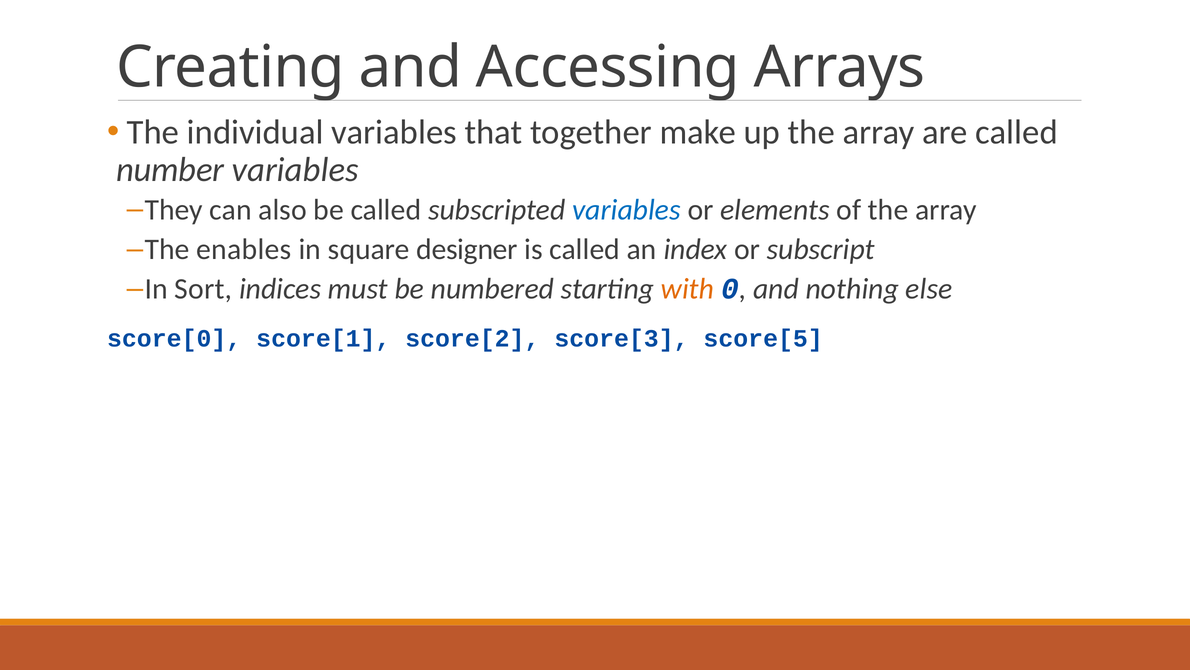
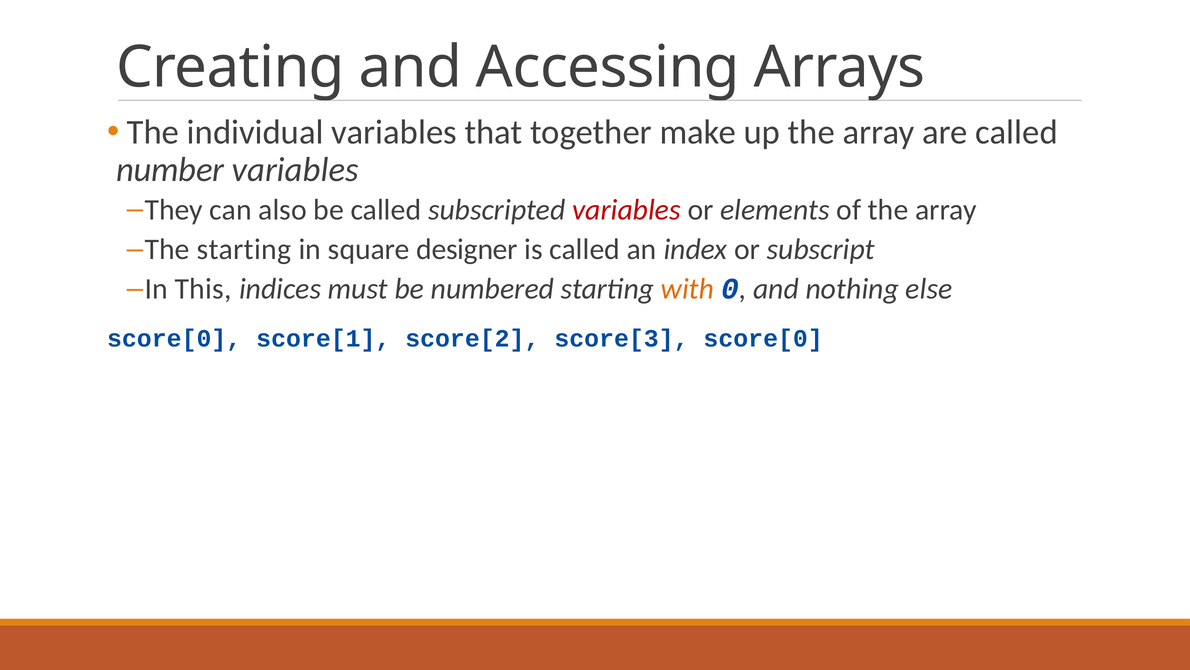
variables at (626, 210) colour: blue -> red
The enables: enables -> starting
Sort: Sort -> This
score[3 score[5: score[5 -> score[0
